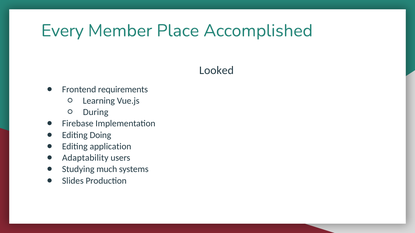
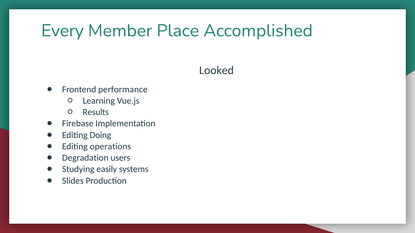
requirements: requirements -> performance
During: During -> Results
application: application -> operations
Adaptability: Adaptability -> Degradation
much: much -> easily
